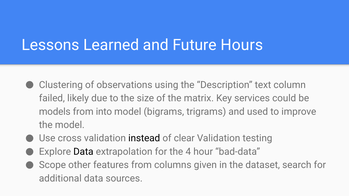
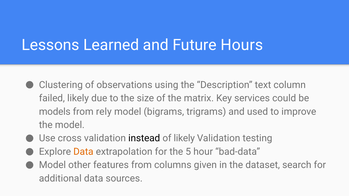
into: into -> rely
of clear: clear -> likely
Data at (83, 152) colour: black -> orange
4: 4 -> 5
Scope at (52, 165): Scope -> Model
